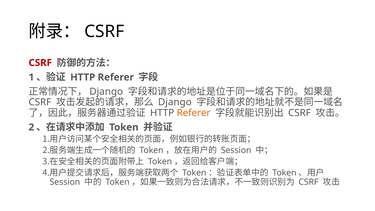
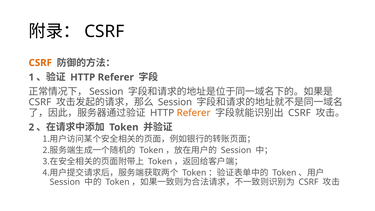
CSRF at (40, 63) colour: red -> orange
Django at (106, 92): Django -> Session
Django at (175, 102): Django -> Session
